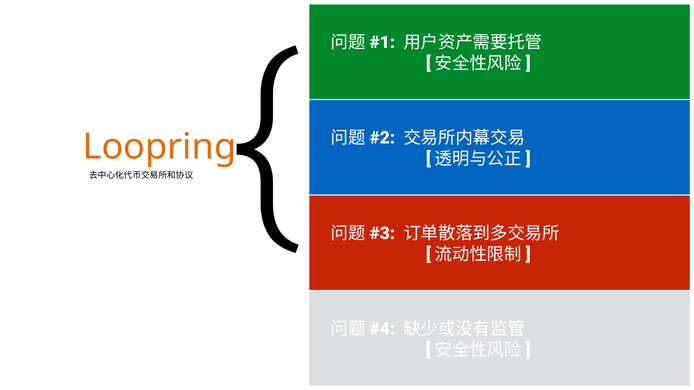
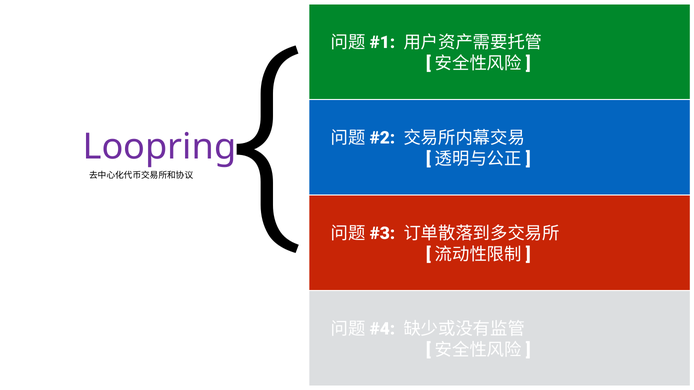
Loopring colour: orange -> purple
